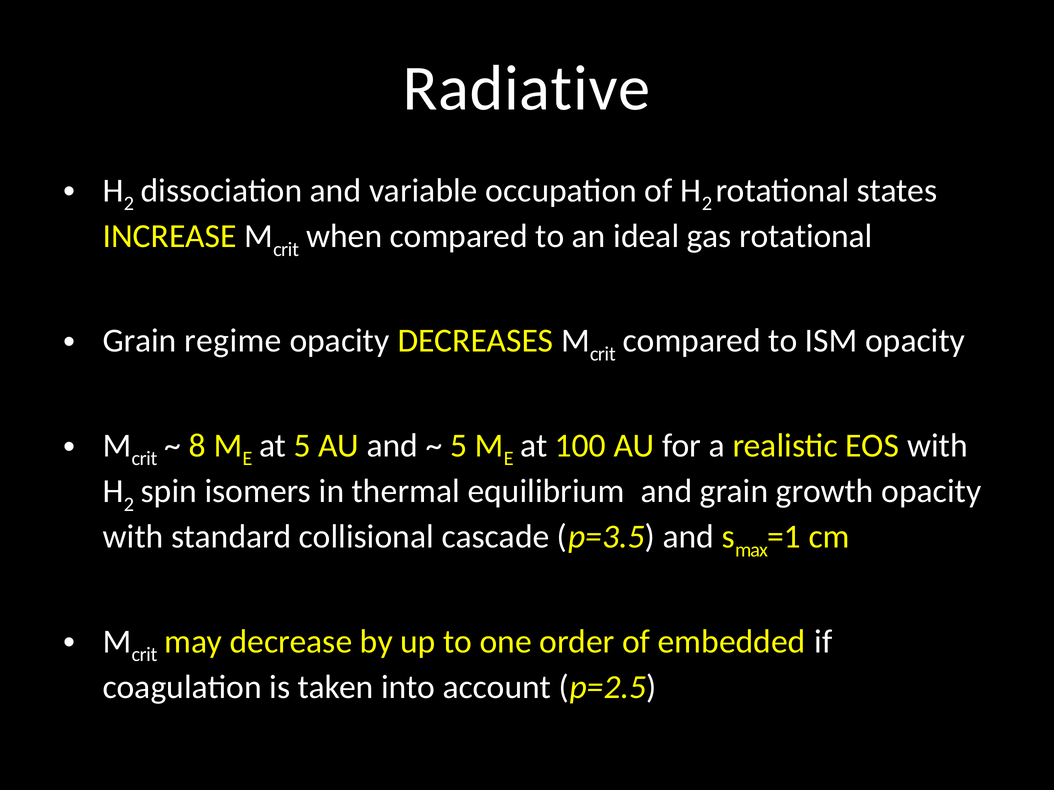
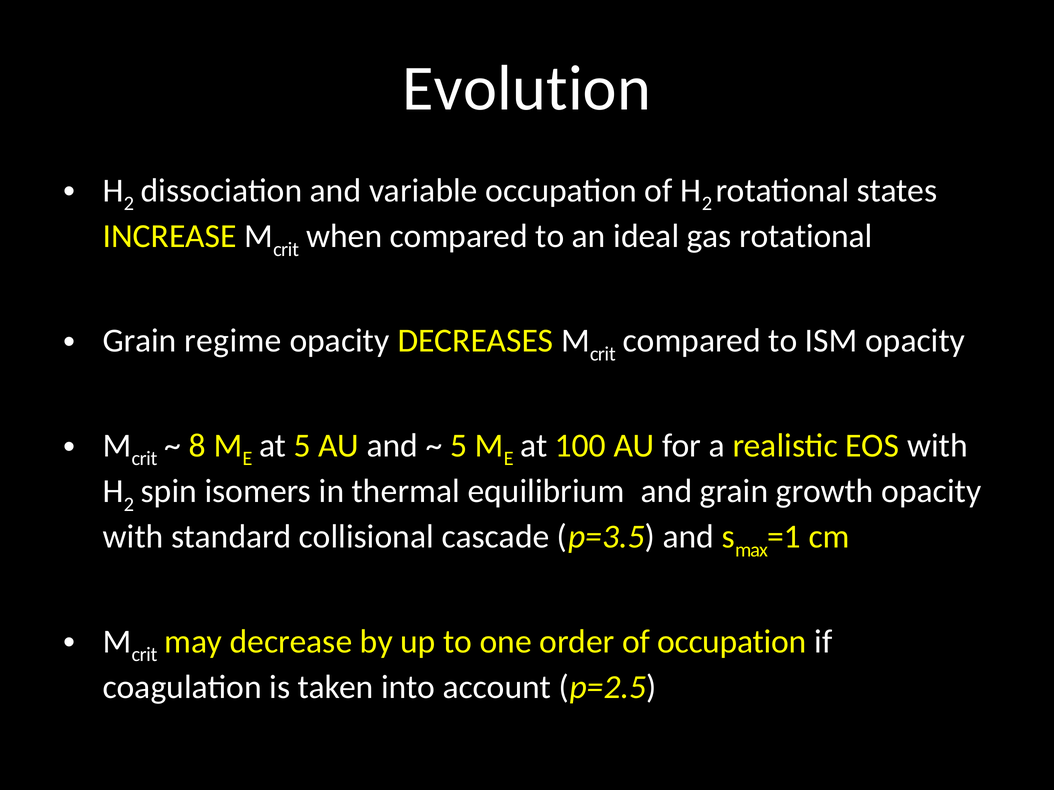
Radiative: Radiative -> Evolution
of embedded: embedded -> occupation
